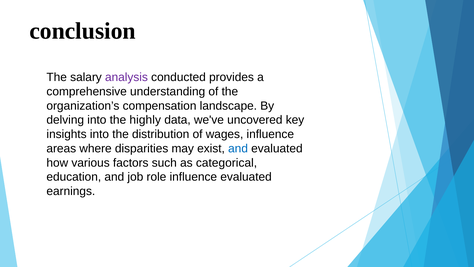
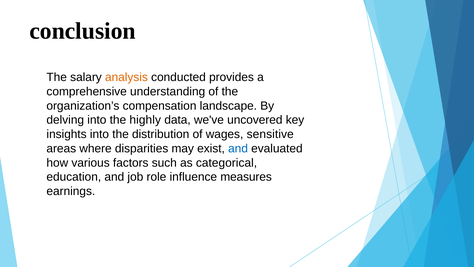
analysis colour: purple -> orange
wages influence: influence -> sensitive
influence evaluated: evaluated -> measures
